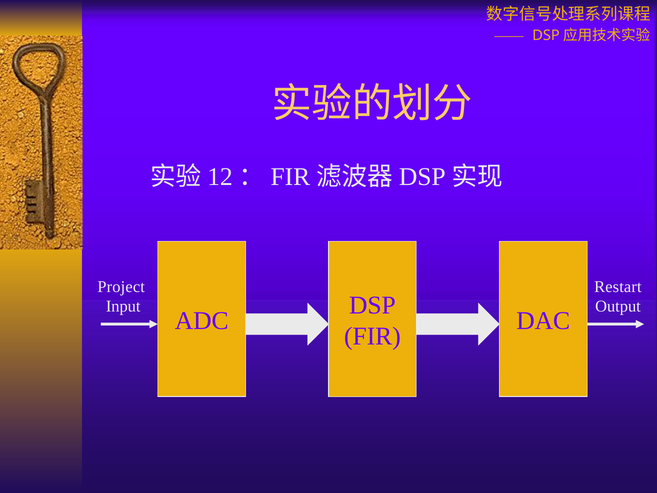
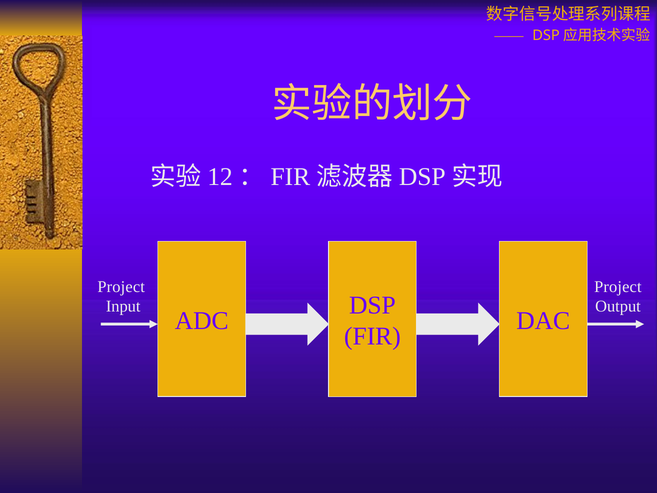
Restart at (618, 286): Restart -> Project
